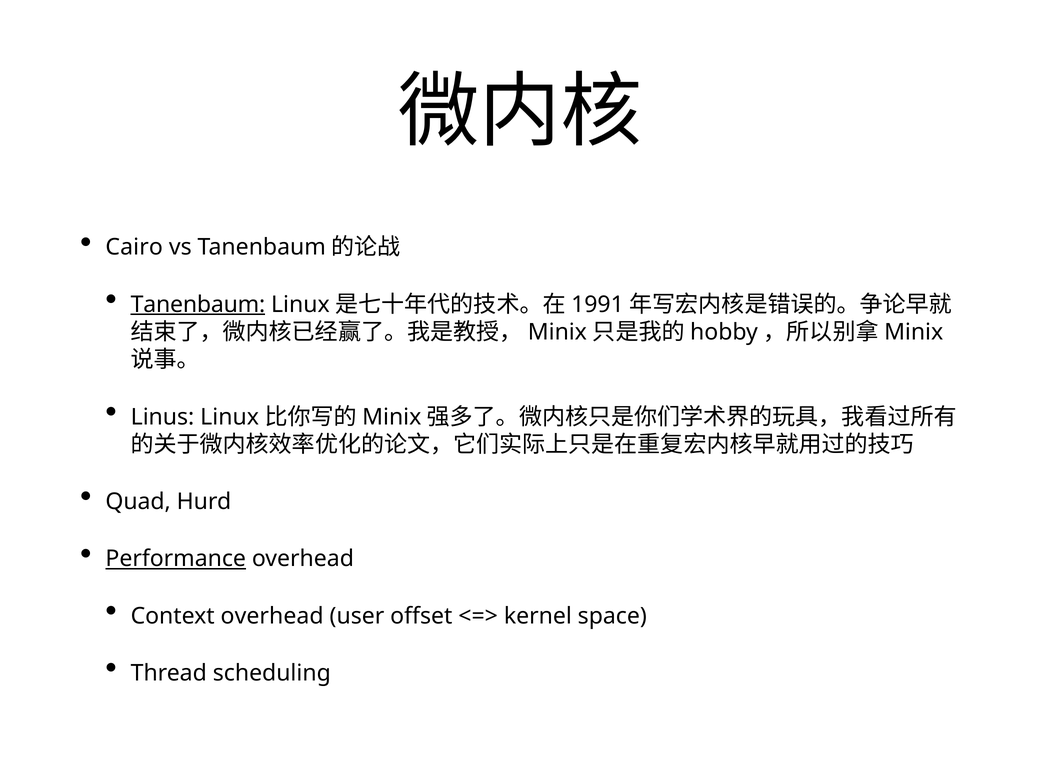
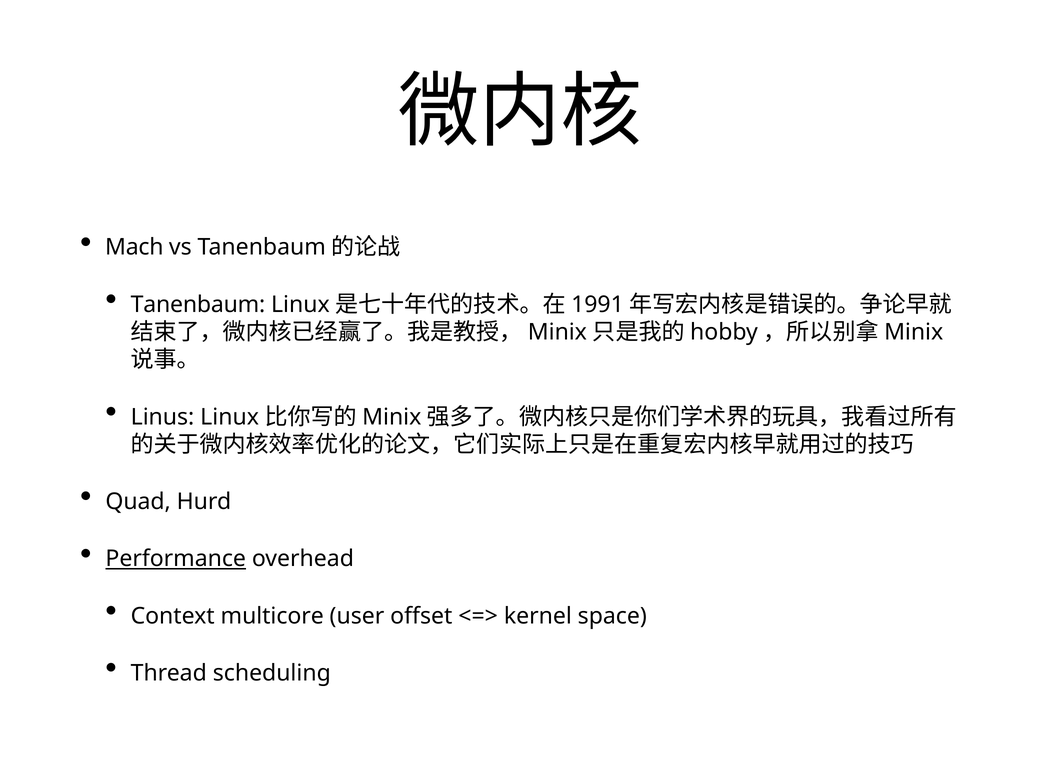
Cairo: Cairo -> Mach
Tanenbaum at (198, 304) underline: present -> none
Context overhead: overhead -> multicore
